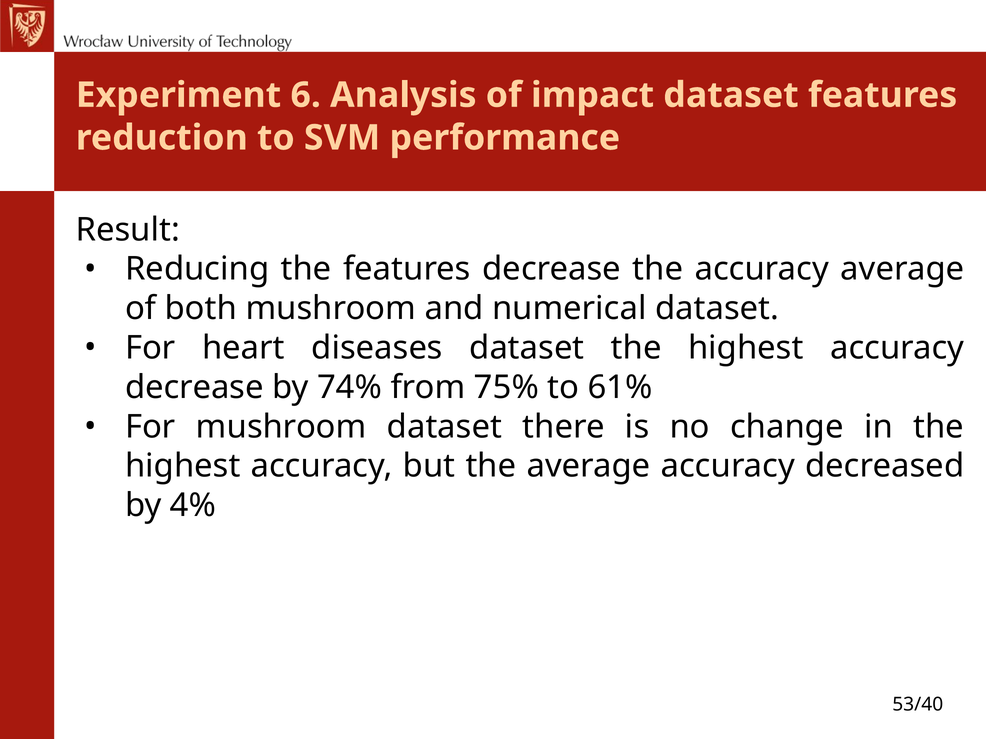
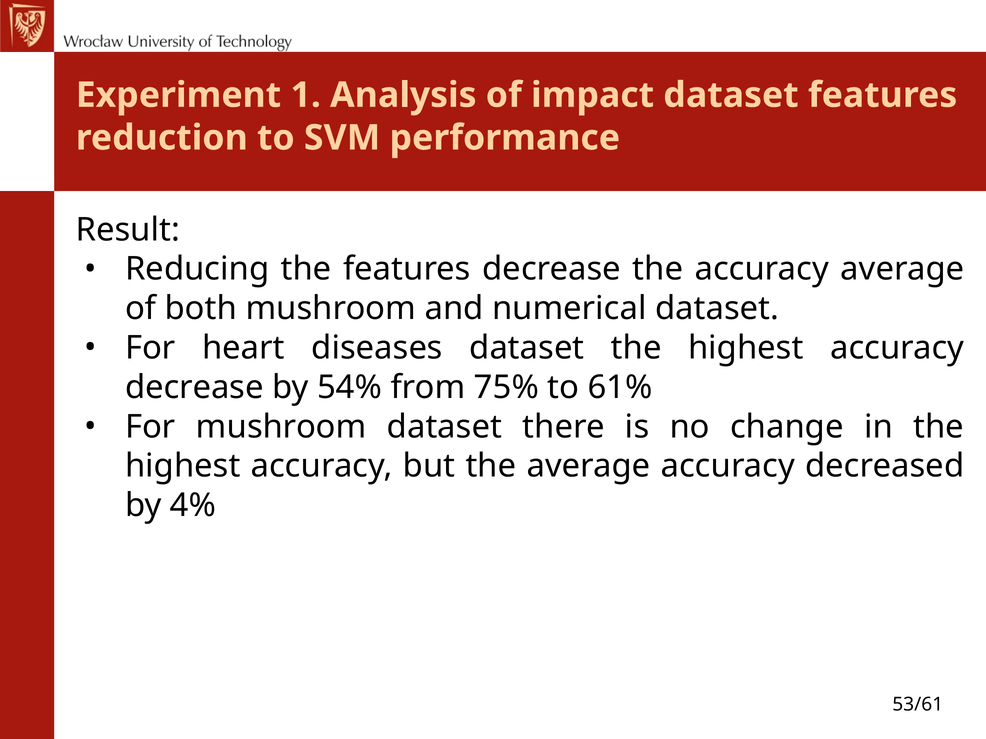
6: 6 -> 1
74%: 74% -> 54%
53/40: 53/40 -> 53/61
